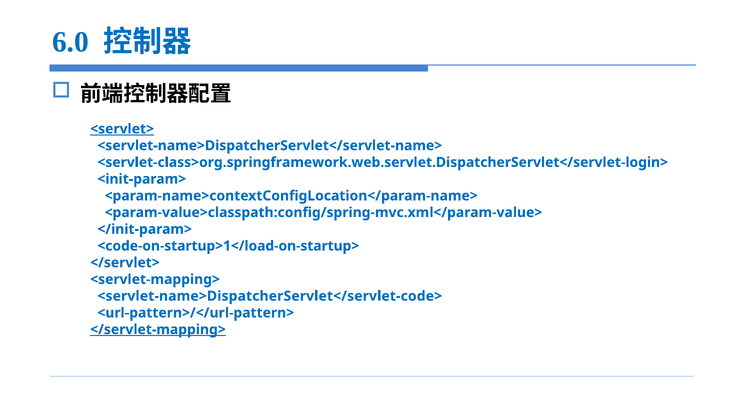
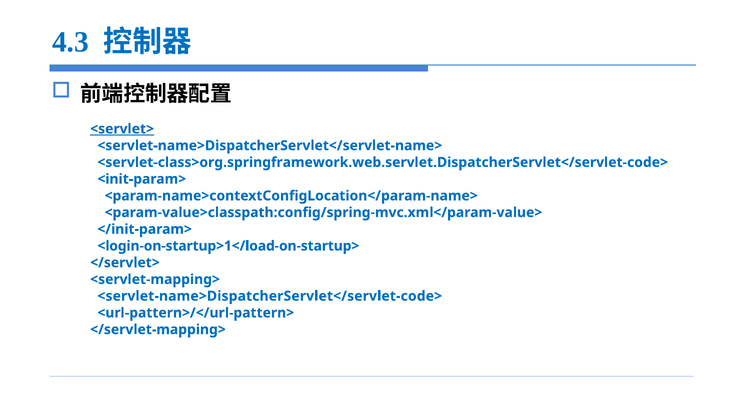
6.0: 6.0 -> 4.3
<servlet-class>org.springframework.web.servlet.DispatcherServlet</servlet-login>: <servlet-class>org.springframework.web.servlet.DispatcherServlet</servlet-login> -> <servlet-class>org.springframework.web.servlet.DispatcherServlet</servlet-code>
<code-on-startup>1</load-on-startup>: <code-on-startup>1</load-on-startup> -> <login-on-startup>1</load-on-startup>
</servlet-mapping> underline: present -> none
